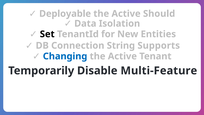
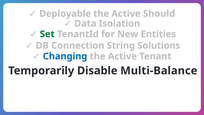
Set colour: black -> green
Supports: Supports -> Solutions
Multi-Feature: Multi-Feature -> Multi-Balance
